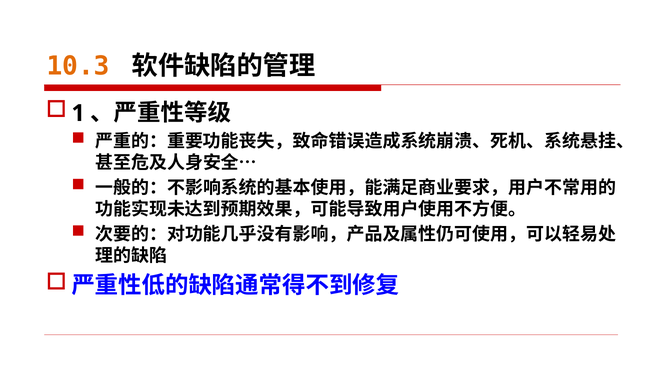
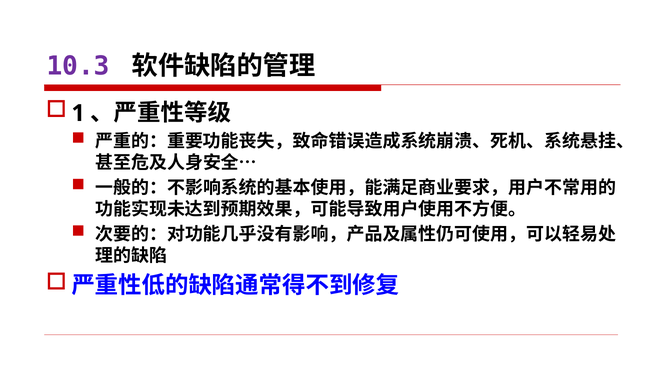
10.3 colour: orange -> purple
